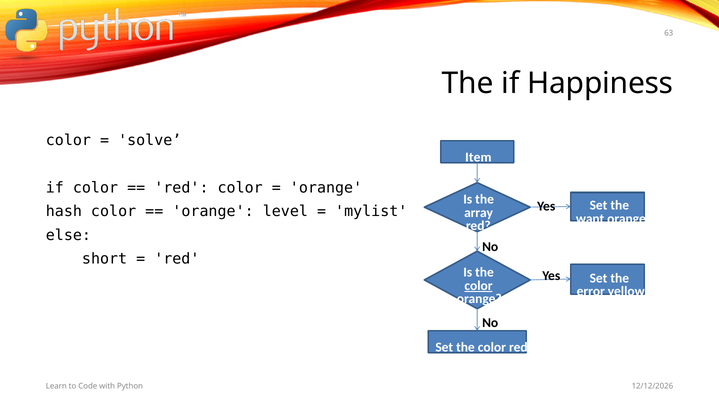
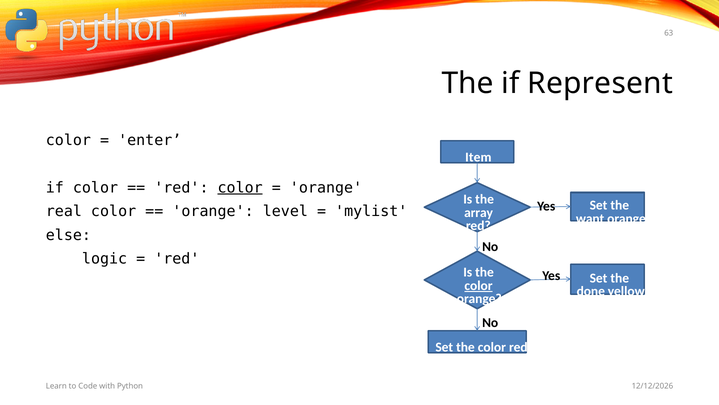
Happiness: Happiness -> Represent
solve: solve -> enter
color at (240, 187) underline: none -> present
hash: hash -> real
short: short -> logic
error: error -> done
